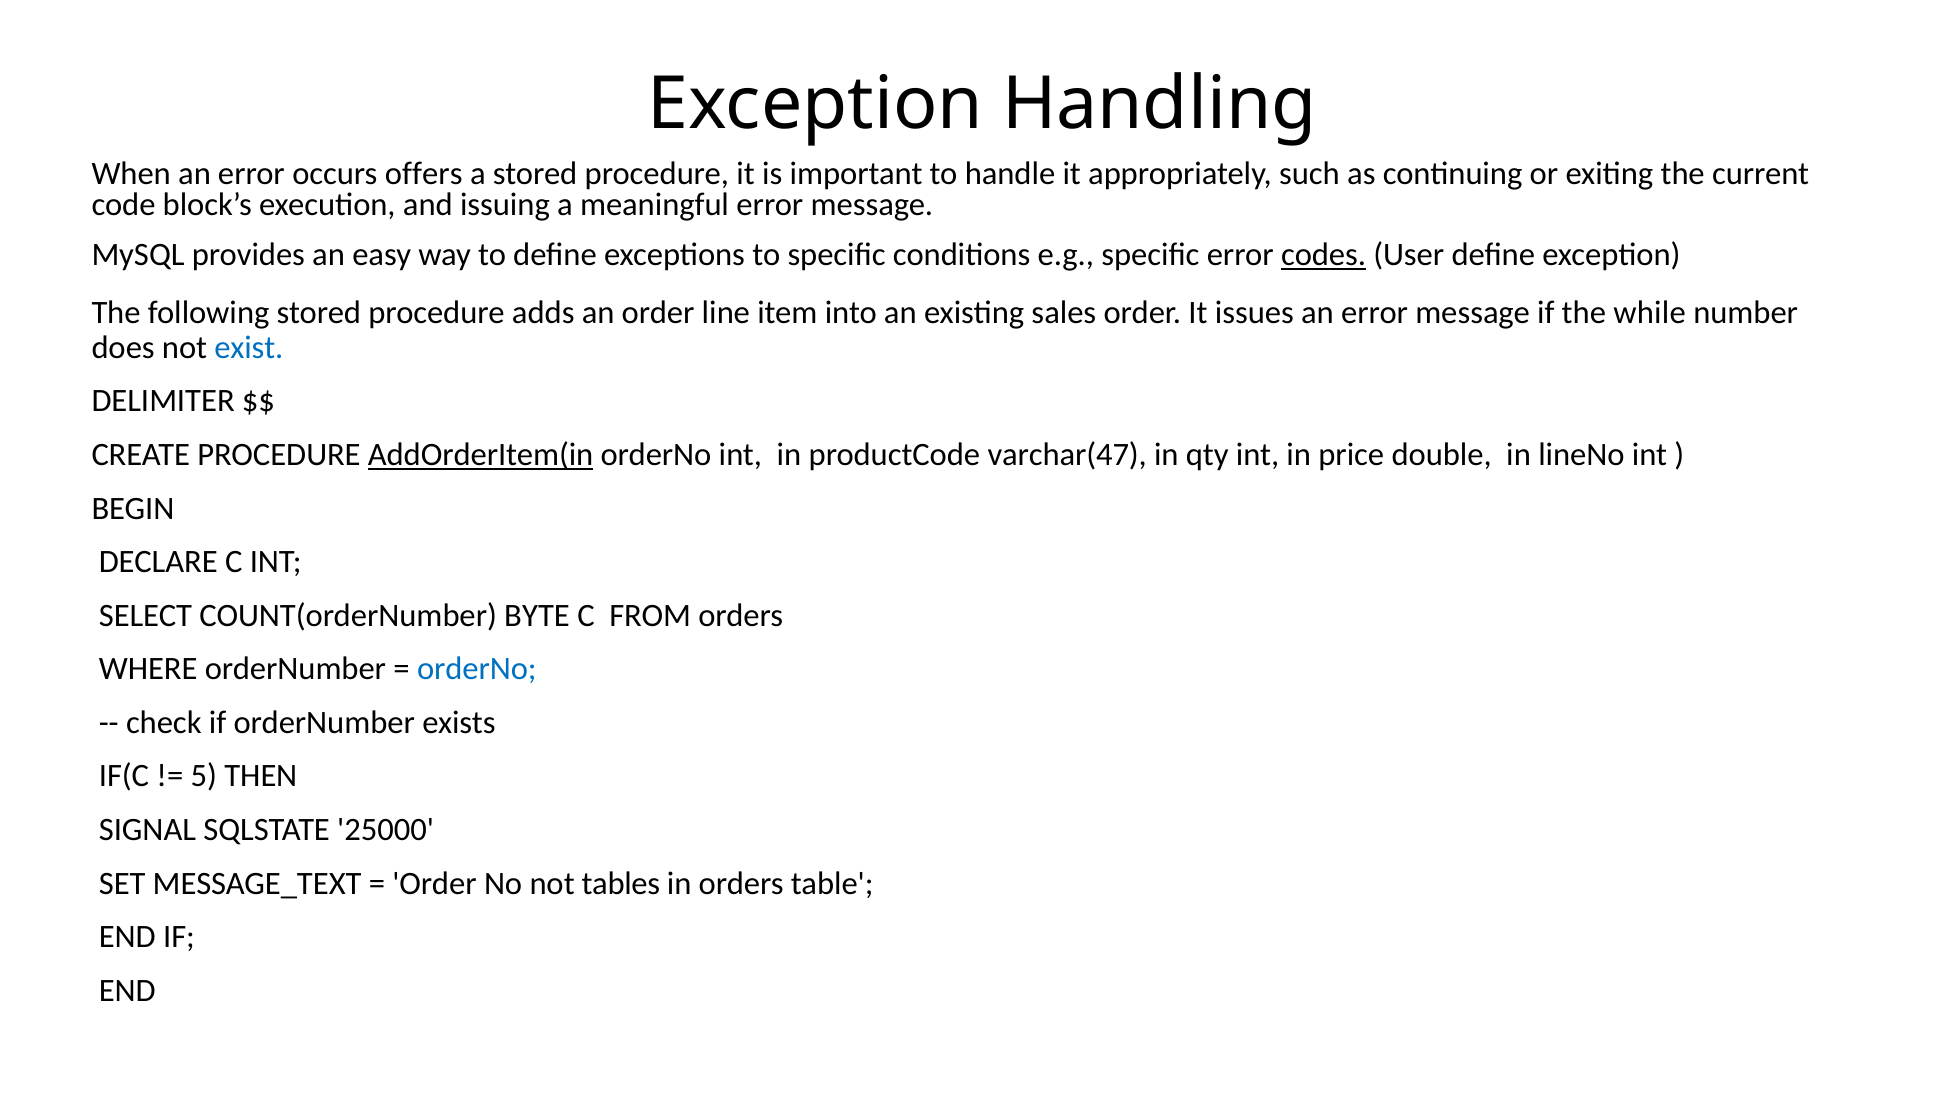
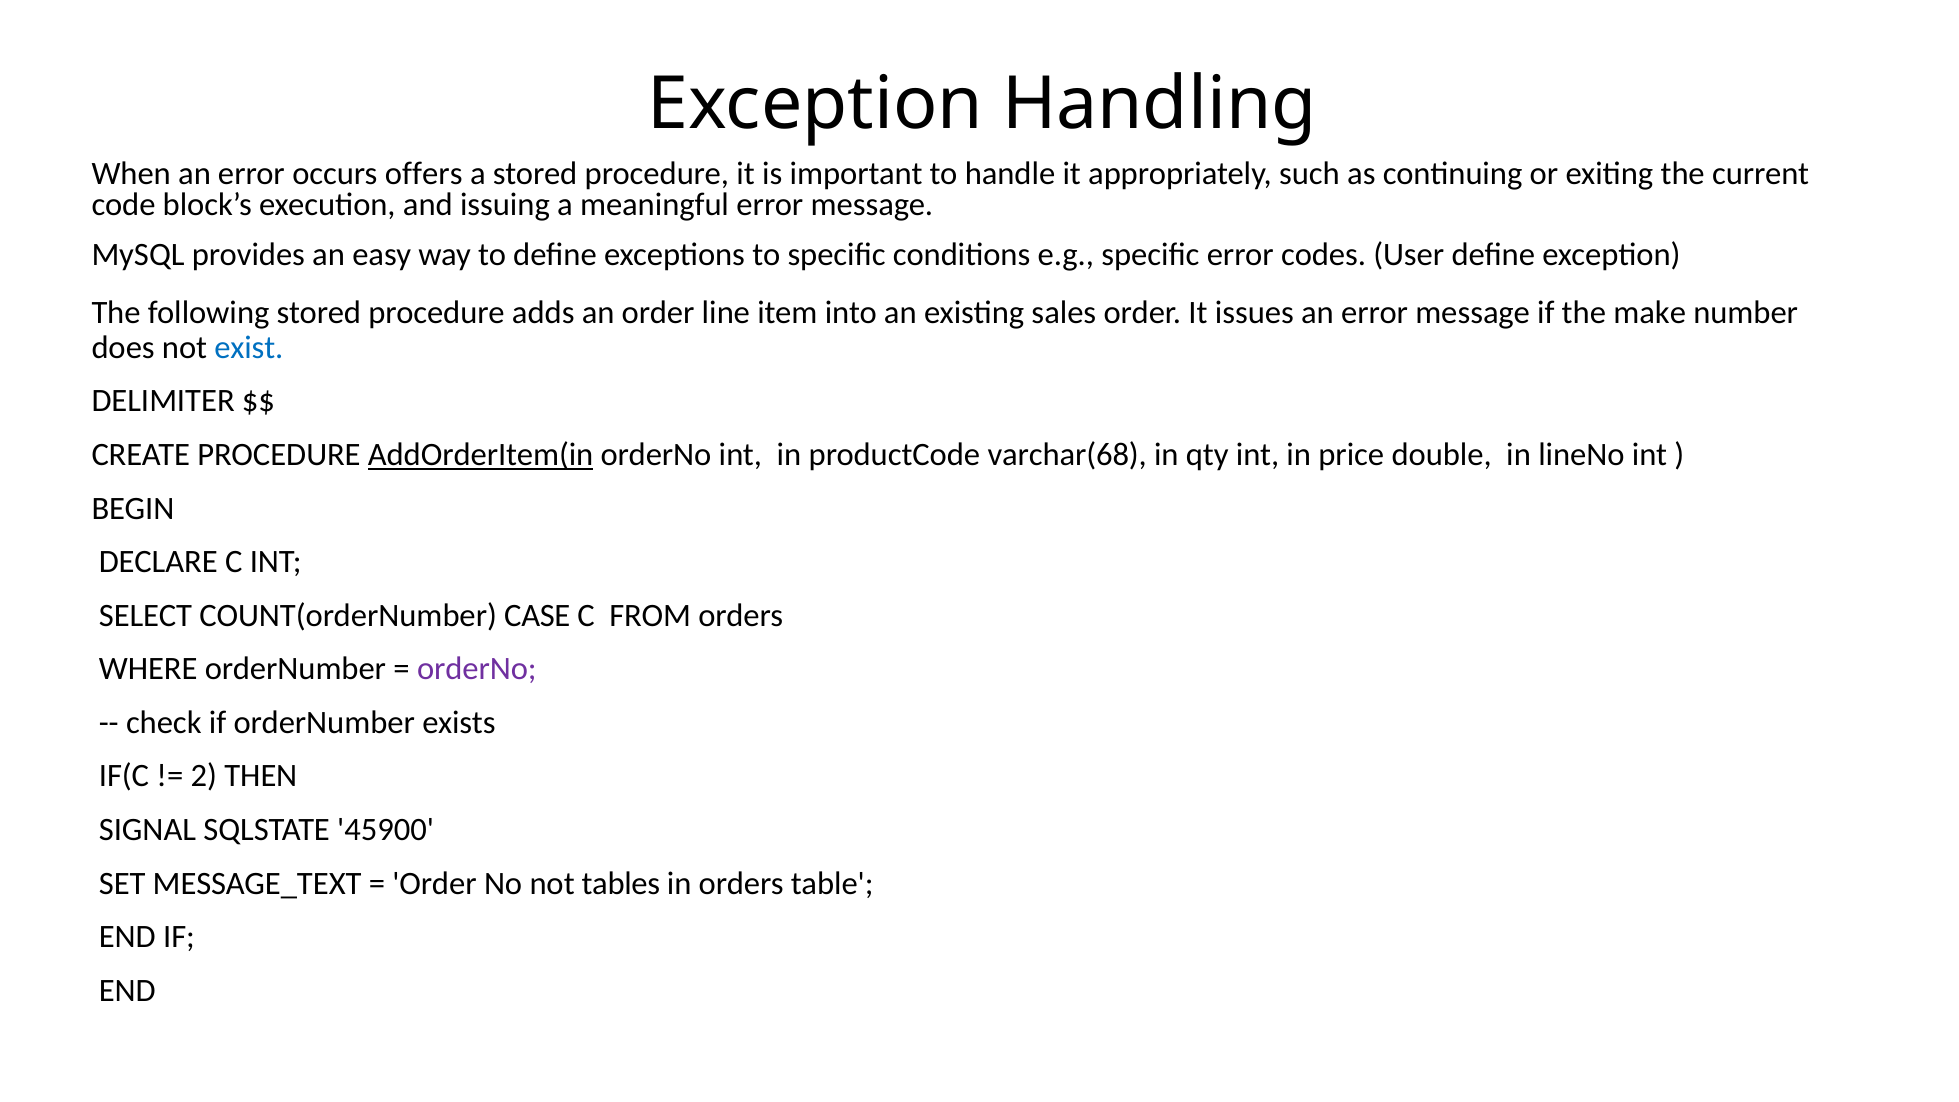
codes underline: present -> none
while: while -> make
varchar(47: varchar(47 -> varchar(68
BYTE: BYTE -> CASE
orderNo at (477, 669) colour: blue -> purple
5: 5 -> 2
25000: 25000 -> 45900
